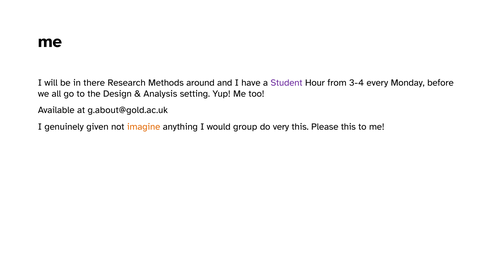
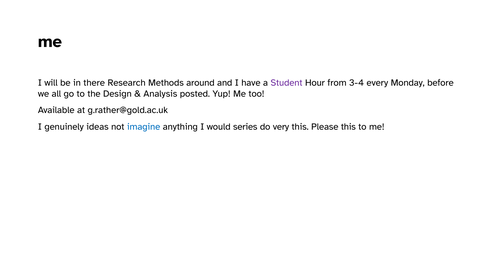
setting: setting -> posted
g.about@gold.ac.uk: g.about@gold.ac.uk -> g.rather@gold.ac.uk
given: given -> ideas
imagine colour: orange -> blue
group: group -> series
